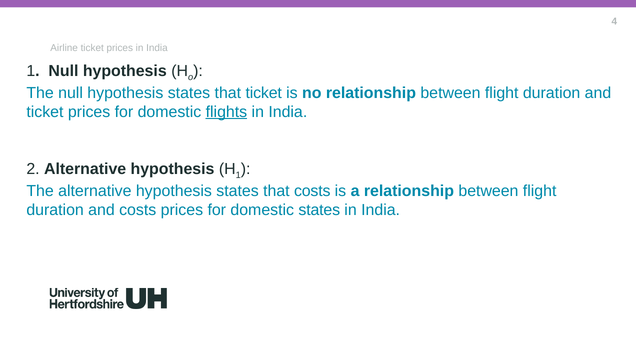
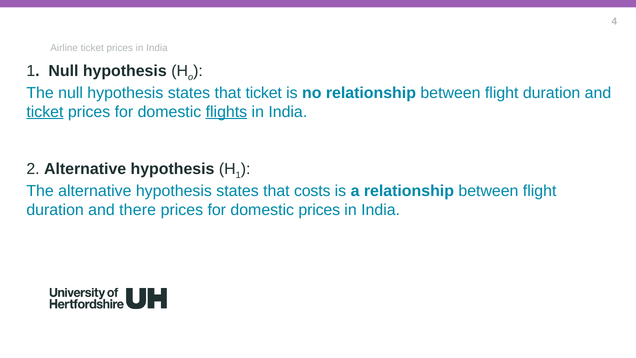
ticket at (45, 112) underline: none -> present
and costs: costs -> there
domestic states: states -> prices
